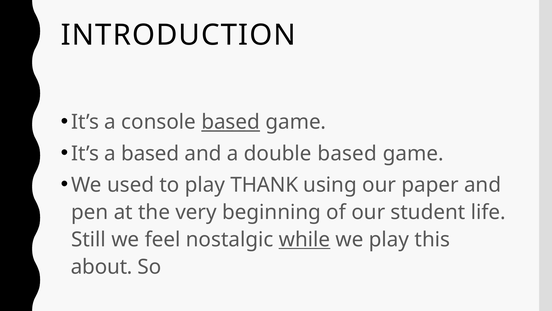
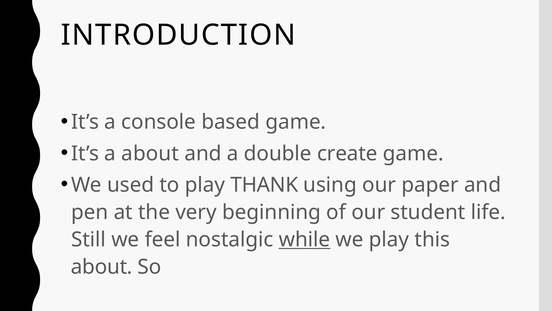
based at (231, 122) underline: present -> none
a based: based -> about
double based: based -> create
